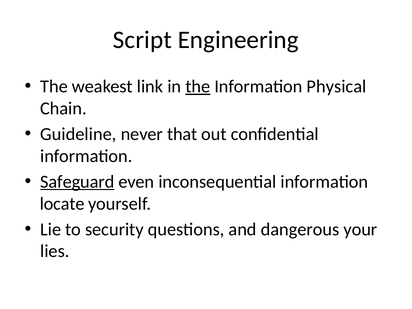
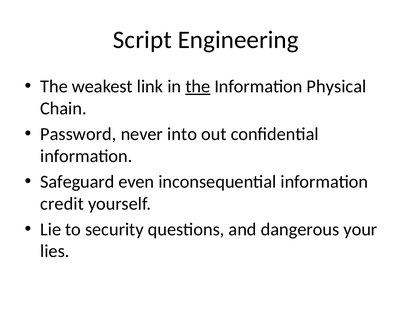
Guideline: Guideline -> Password
that: that -> into
Safeguard underline: present -> none
locate: locate -> credit
